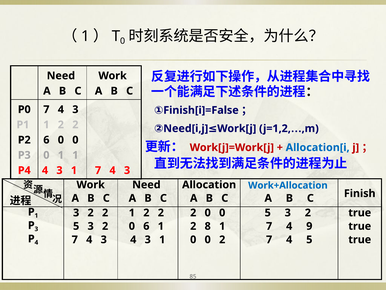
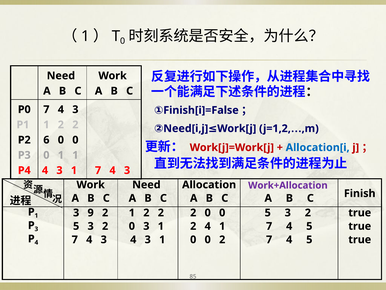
Work+Allocation colour: blue -> purple
2 at (91, 212): 2 -> 9
0 6: 6 -> 3
2 8: 8 -> 4
9 at (309, 226): 9 -> 5
